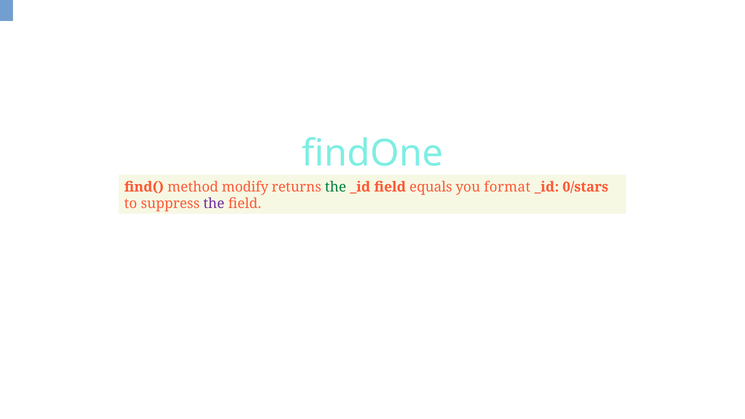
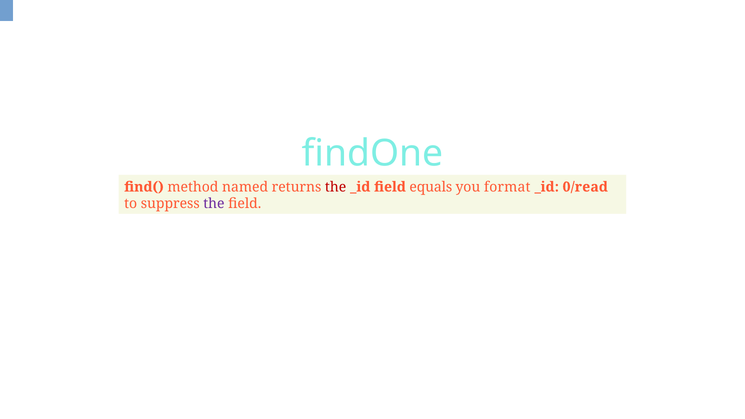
modify: modify -> named
the at (336, 187) colour: green -> red
0/stars: 0/stars -> 0/read
